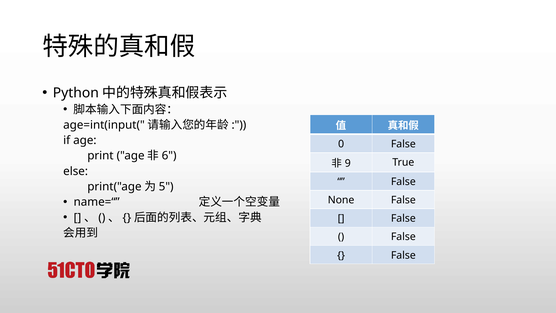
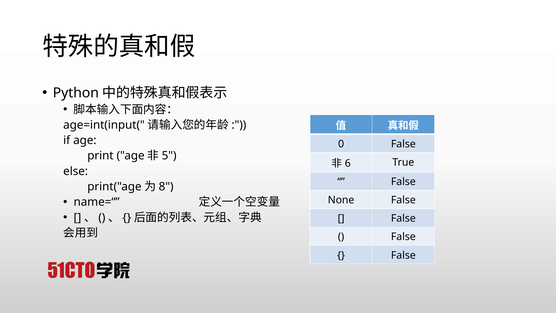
6: 6 -> 5
9: 9 -> 6
5: 5 -> 8
